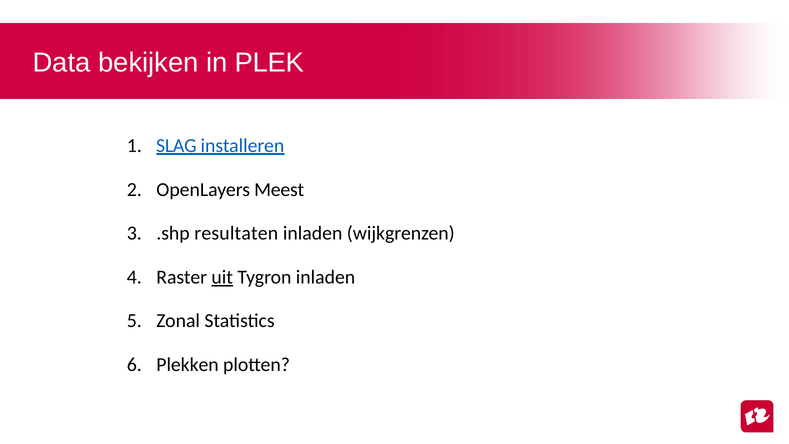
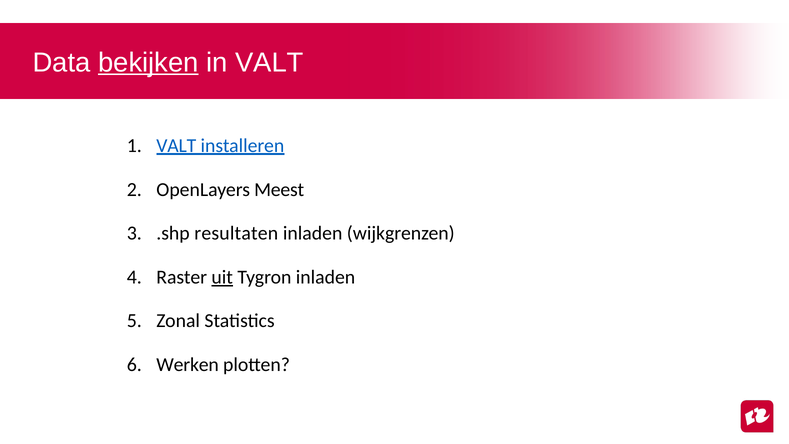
bekijken underline: none -> present
in PLEK: PLEK -> VALT
SLAG at (176, 145): SLAG -> VALT
Plekken: Plekken -> Werken
